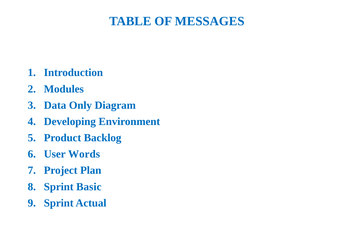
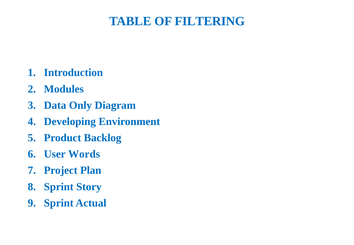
MESSAGES: MESSAGES -> FILTERING
Basic: Basic -> Story
